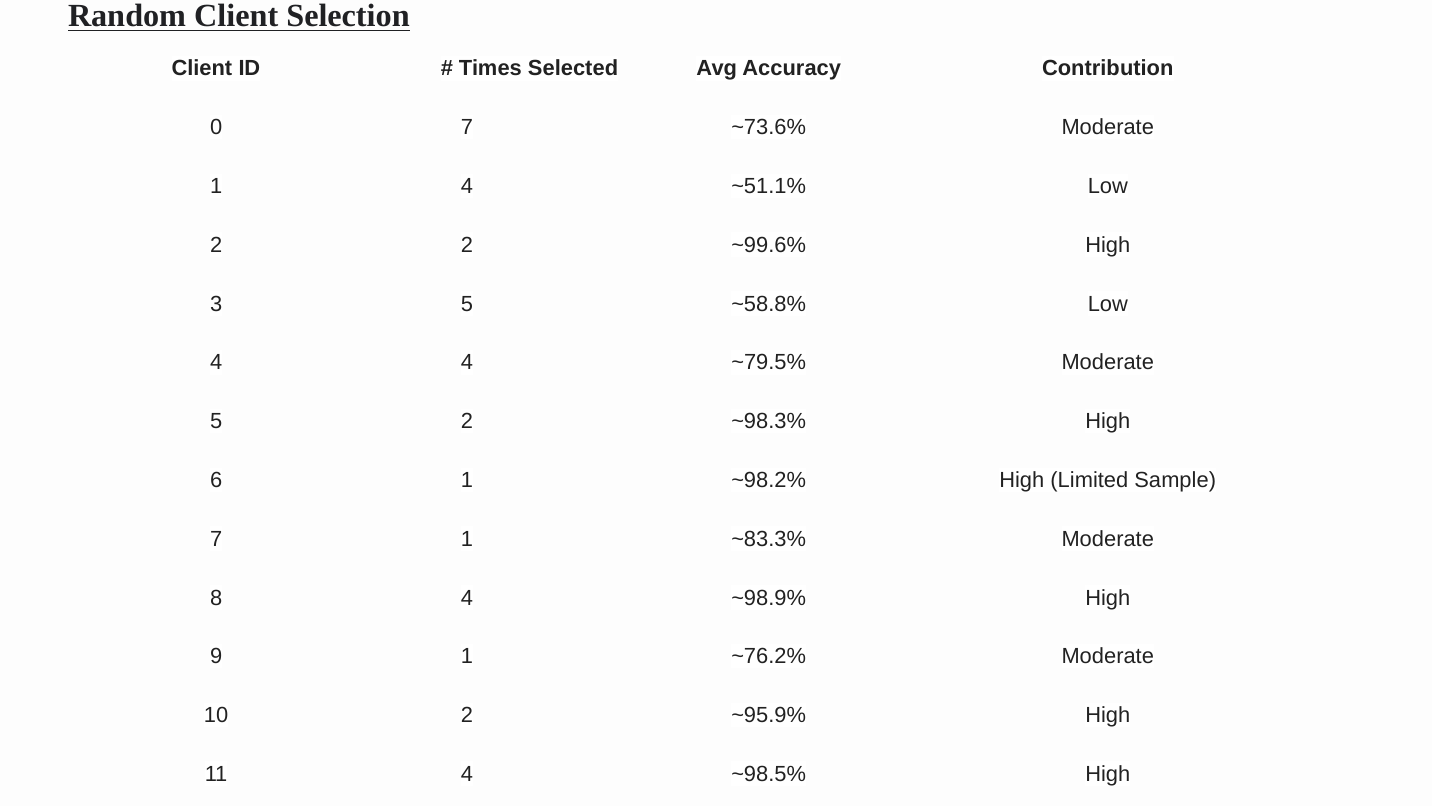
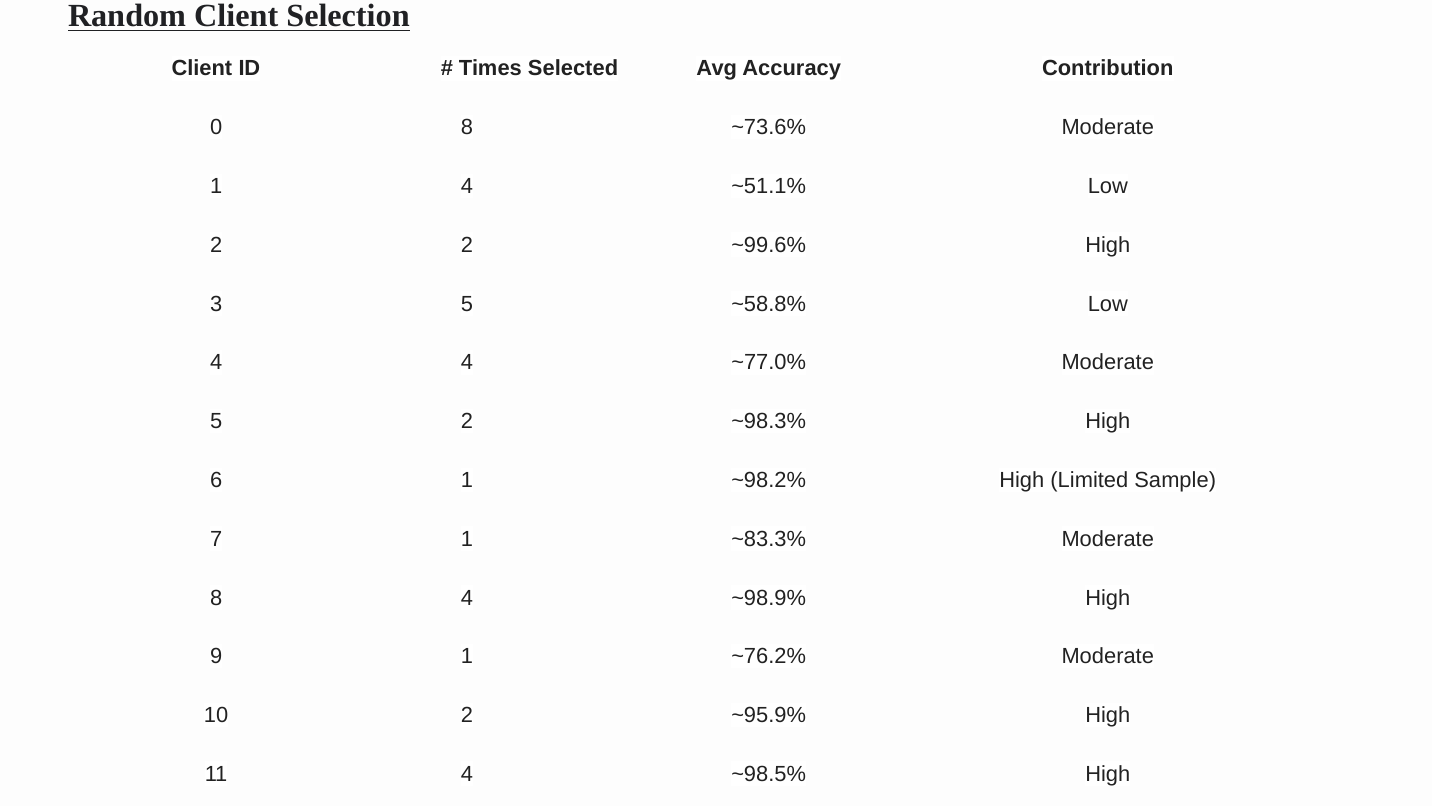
0 7: 7 -> 8
~79.5%: ~79.5% -> ~77.0%
